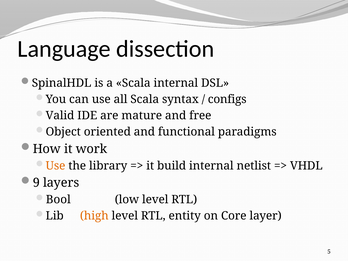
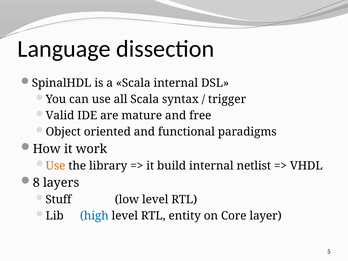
configs: configs -> trigger
9: 9 -> 8
Bool: Bool -> Stuff
high colour: orange -> blue
